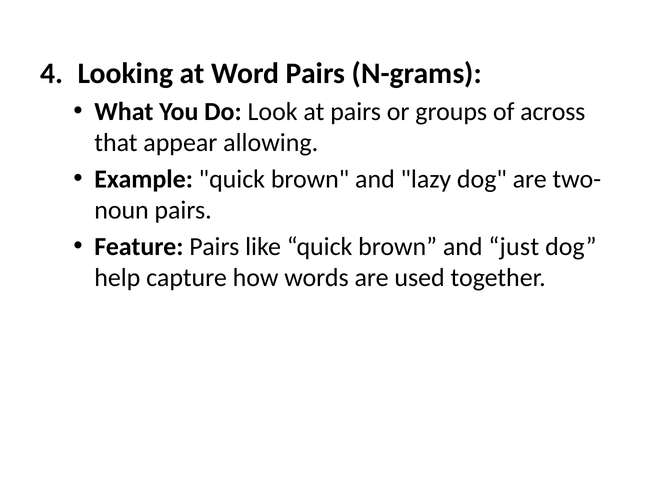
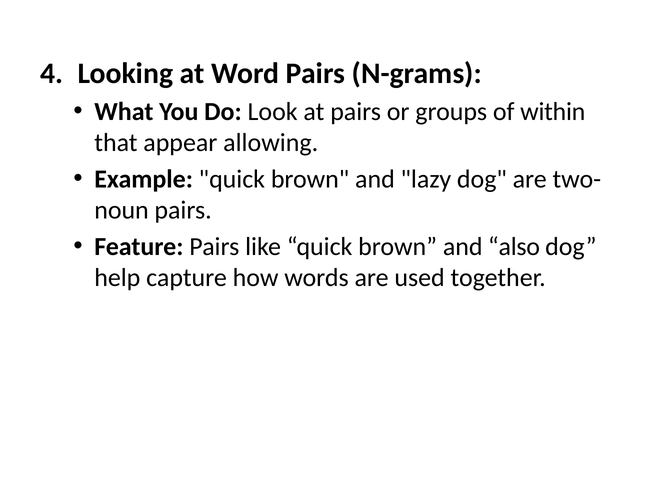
across: across -> within
just: just -> also
